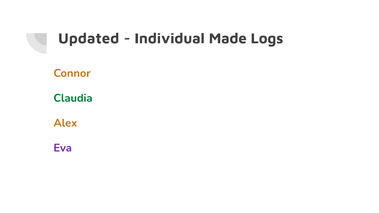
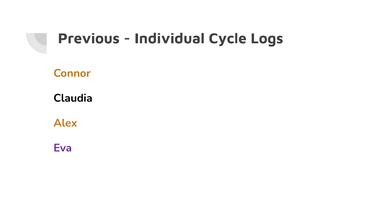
Updated: Updated -> Previous
Made: Made -> Cycle
Claudia colour: green -> black
